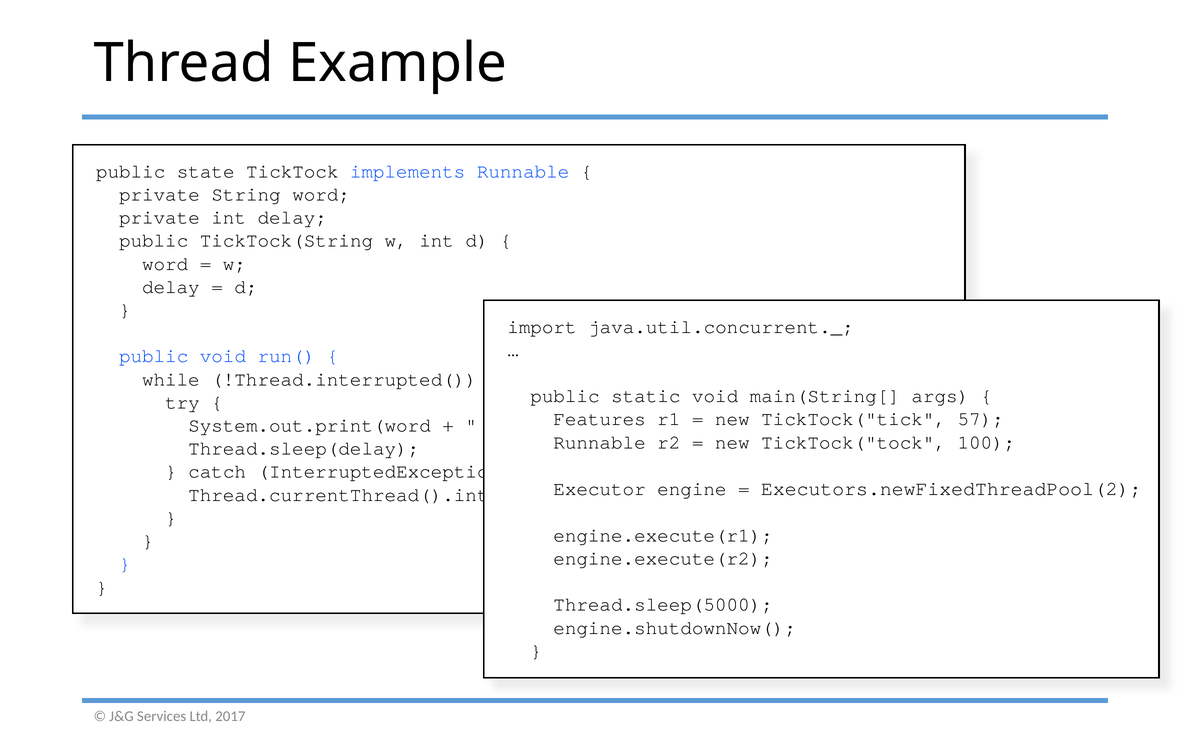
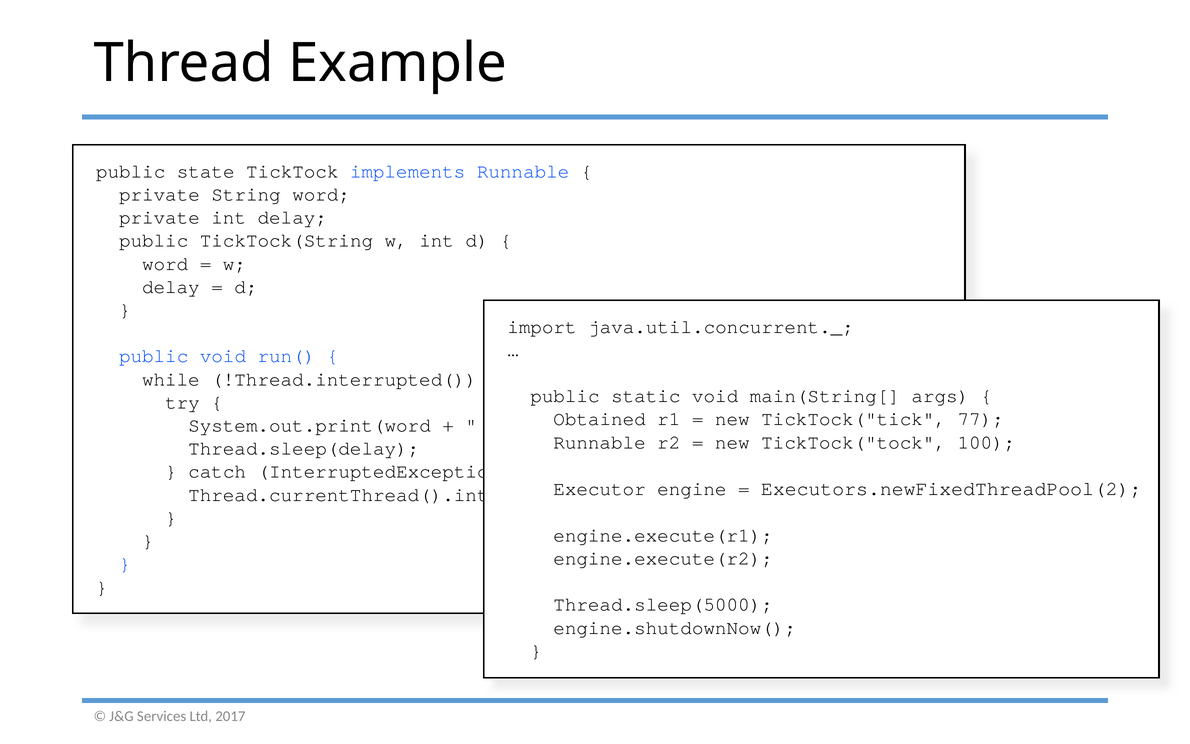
Features: Features -> Obtained
57: 57 -> 77
